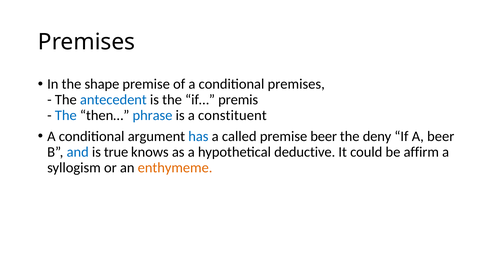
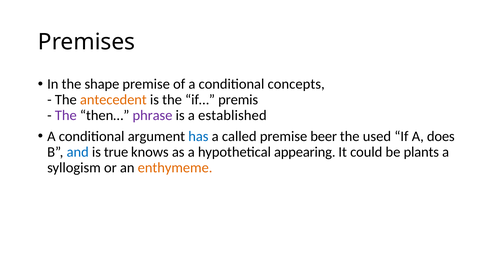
conditional premises: premises -> concepts
antecedent colour: blue -> orange
The at (66, 115) colour: blue -> purple
phrase colour: blue -> purple
constituent: constituent -> established
deny: deny -> used
A beer: beer -> does
deductive: deductive -> appearing
affirm: affirm -> plants
